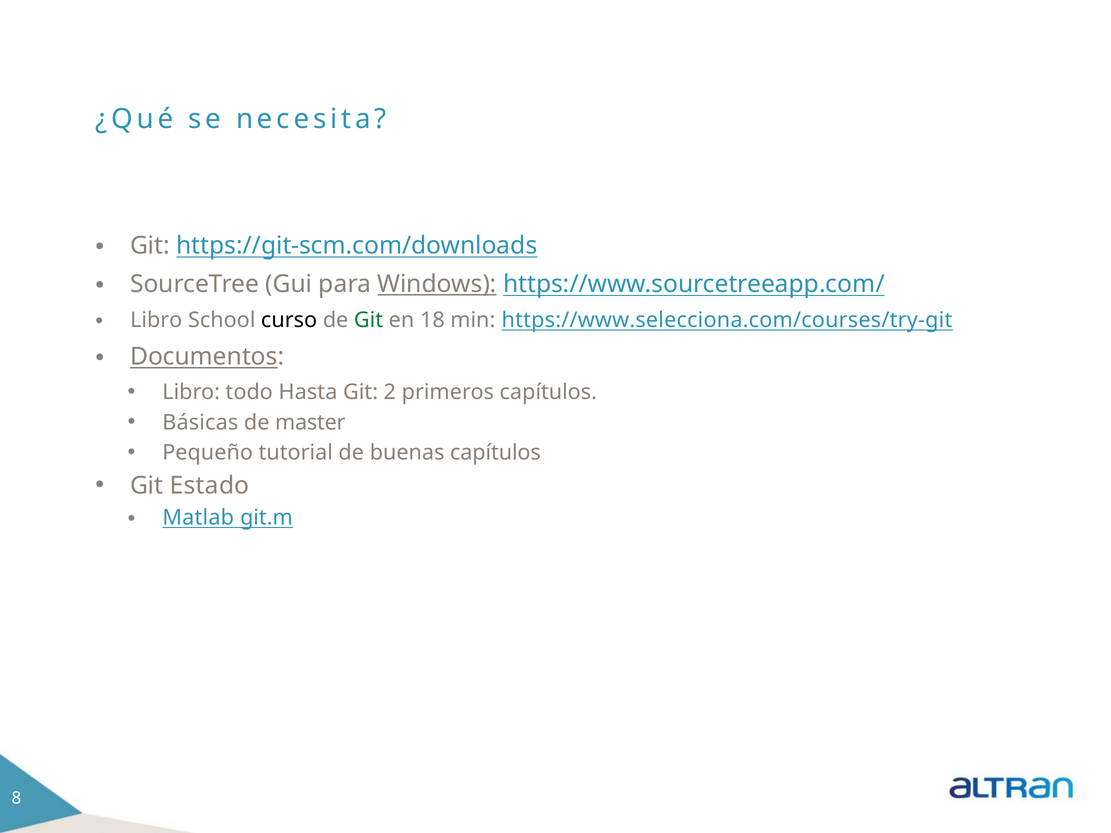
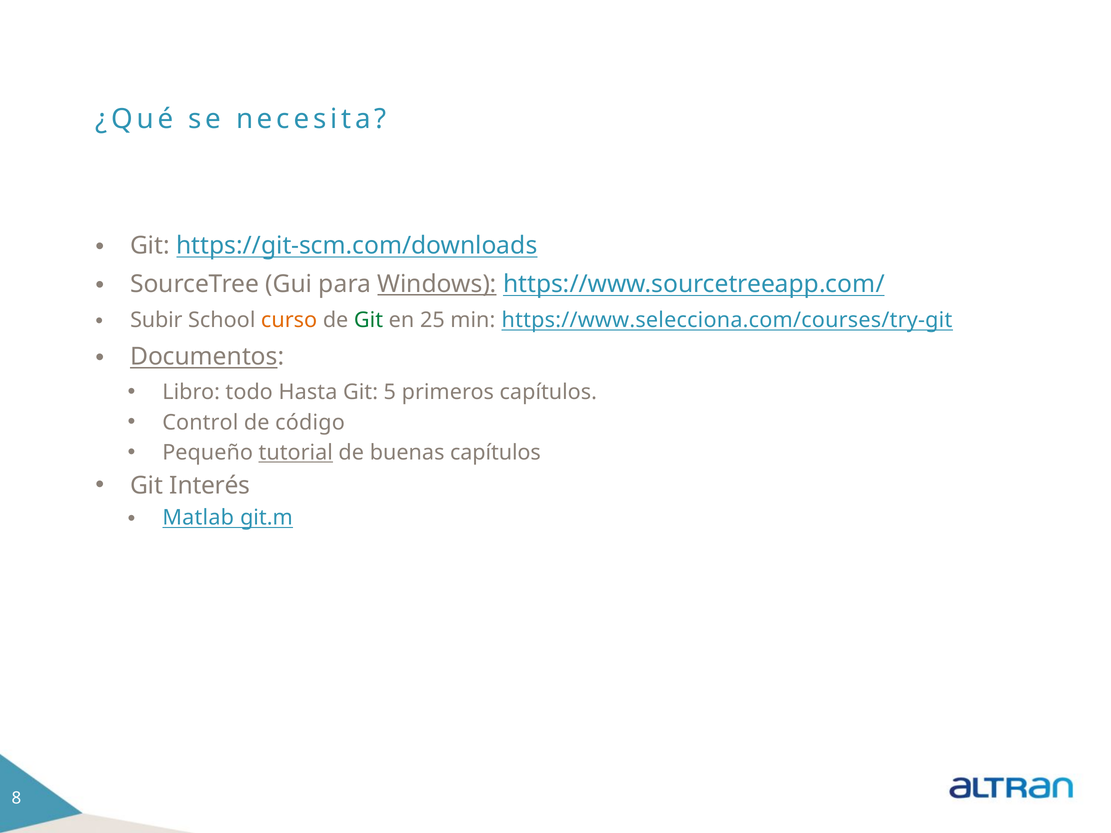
Libro at (156, 320): Libro -> Subir
curso colour: black -> orange
18: 18 -> 25
2: 2 -> 5
Básicas: Básicas -> Control
master: master -> código
tutorial underline: none -> present
Estado: Estado -> Interés
